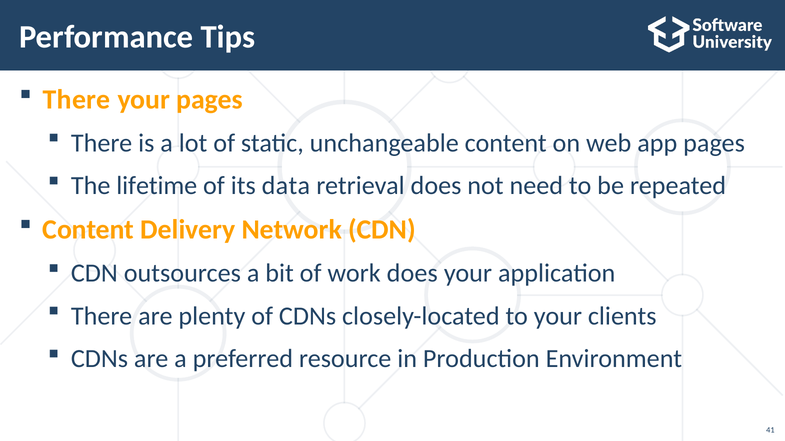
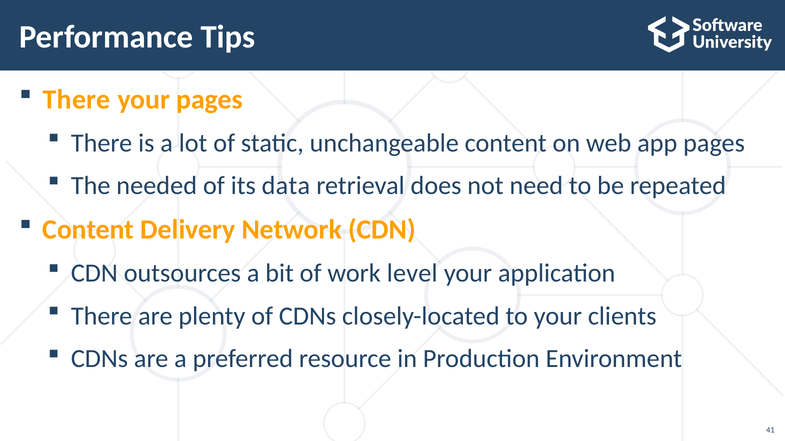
lifetime: lifetime -> needed
work does: does -> level
